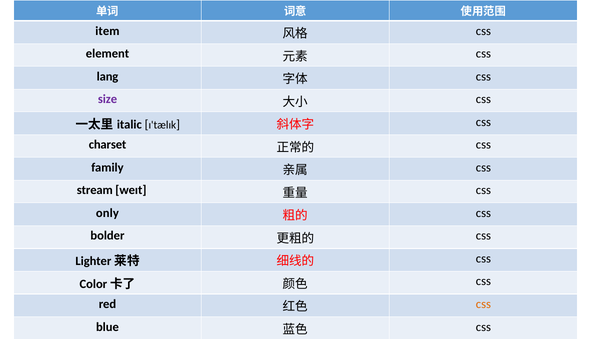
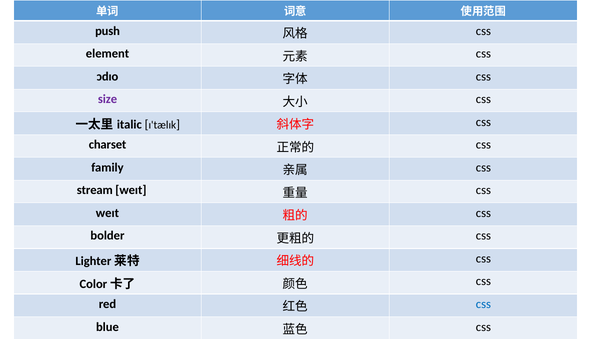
item: item -> push
lang: lang -> ɔdɪo
only at (107, 213): only -> weɪt
css at (483, 304) colour: orange -> blue
